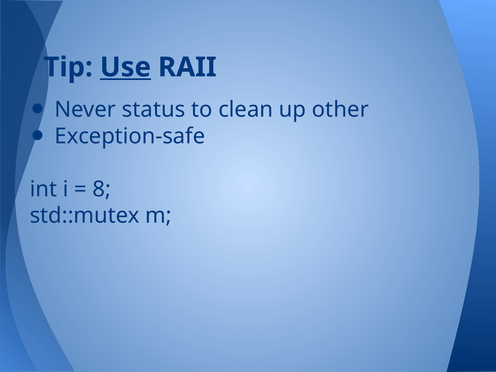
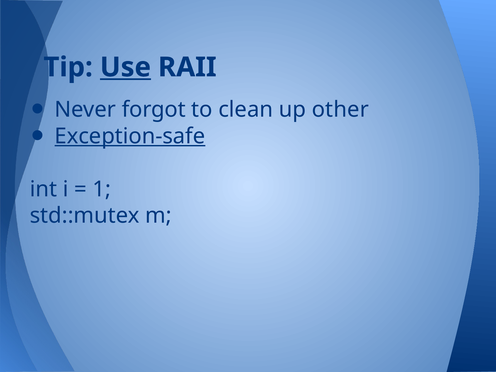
status: status -> forgot
Exception-safe underline: none -> present
8: 8 -> 1
